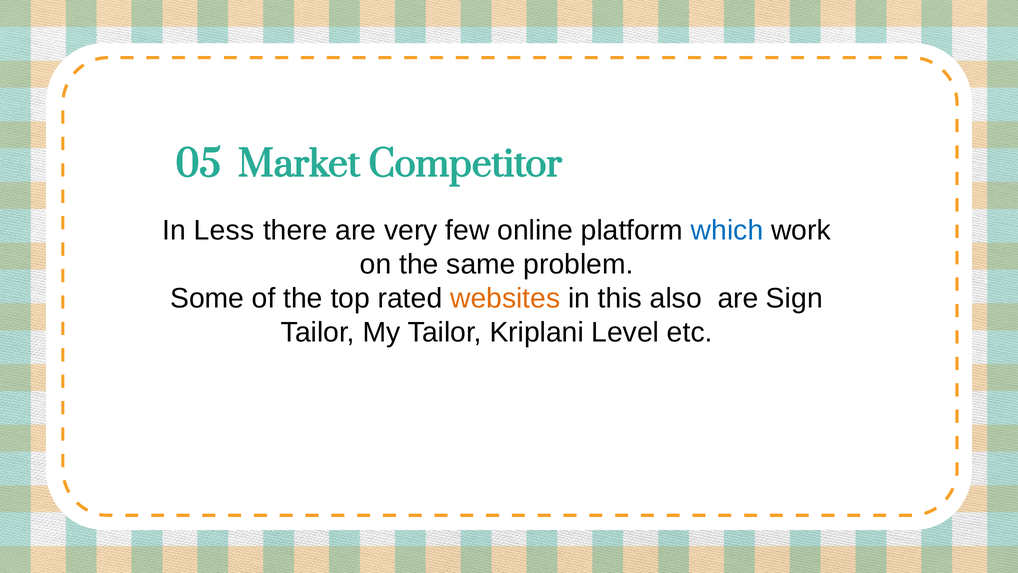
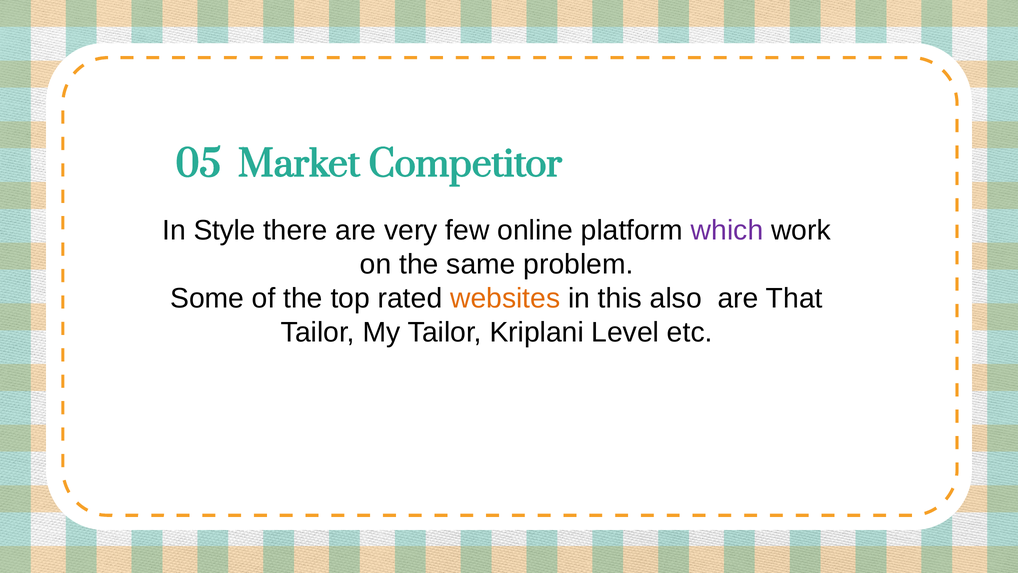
Less: Less -> Style
which colour: blue -> purple
Sign: Sign -> That
